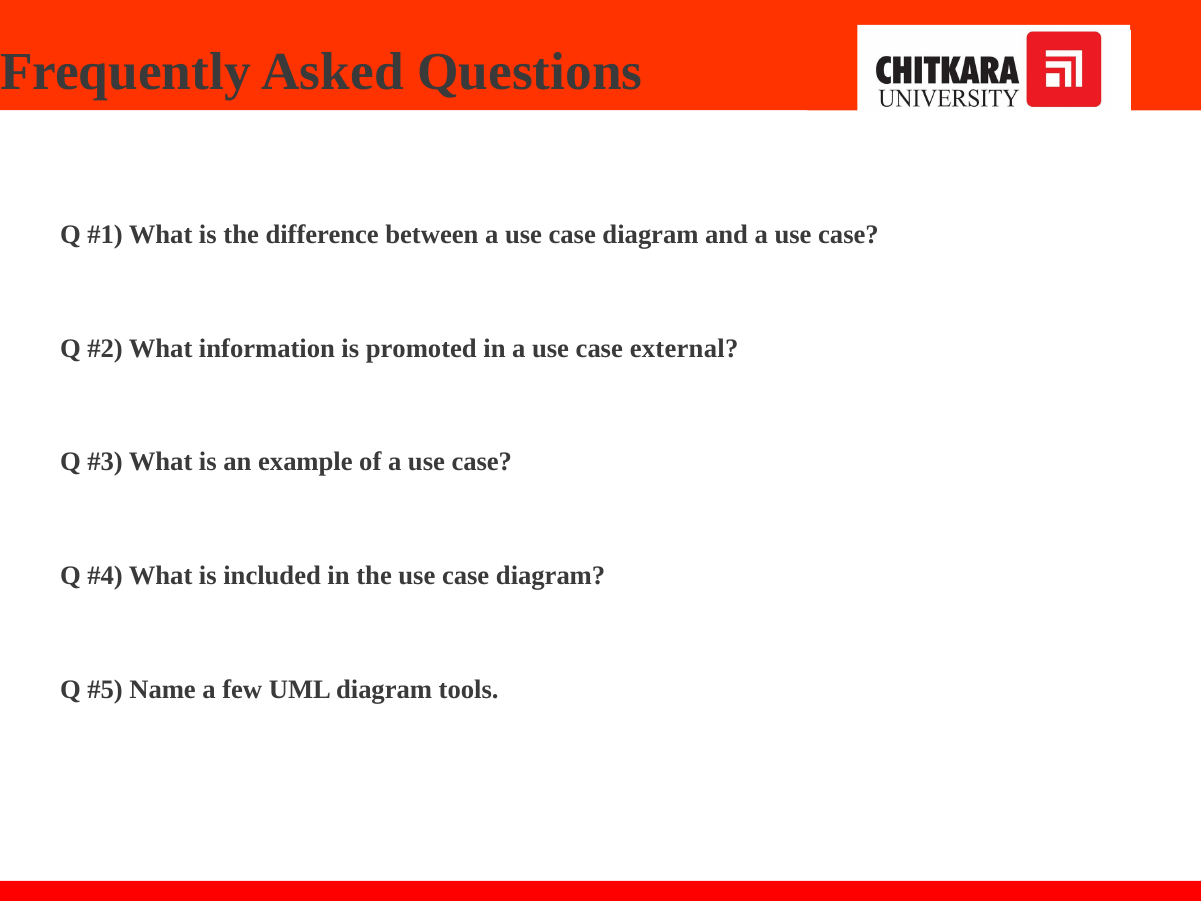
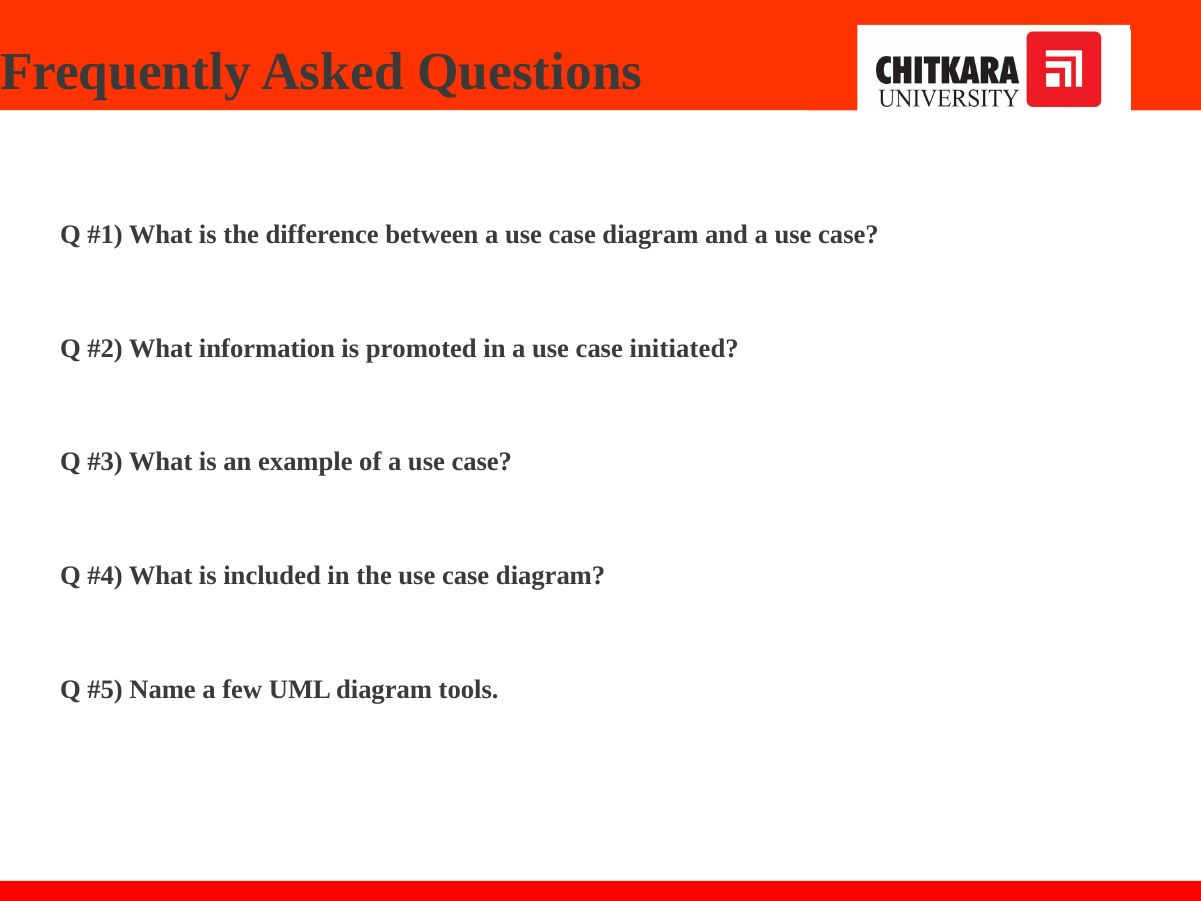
external: external -> initiated
